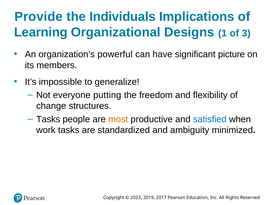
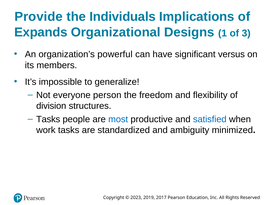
Learning: Learning -> Expands
picture: picture -> versus
putting: putting -> person
change: change -> division
most colour: orange -> blue
